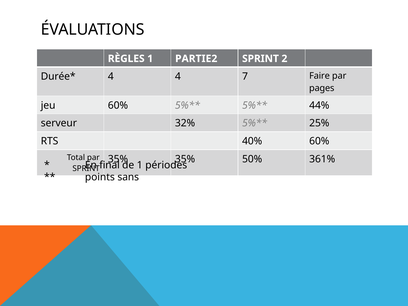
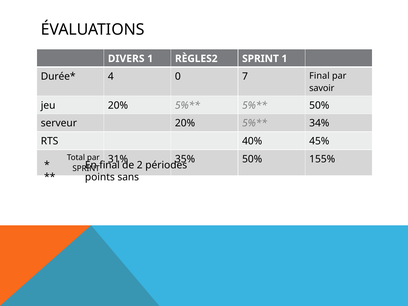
RÈGLES: RÈGLES -> DIVERS
PARTIE2: PARTIE2 -> RÈGLES2
SPRINT 2: 2 -> 1
4 4: 4 -> 0
7 Faire: Faire -> Final
pages: pages -> savoir
jeu 60%: 60% -> 20%
44% at (319, 105): 44% -> 50%
serveur 32%: 32% -> 20%
25%: 25% -> 34%
40% 60%: 60% -> 45%
35% at (118, 159): 35% -> 31%
361%: 361% -> 155%
de 1: 1 -> 2
